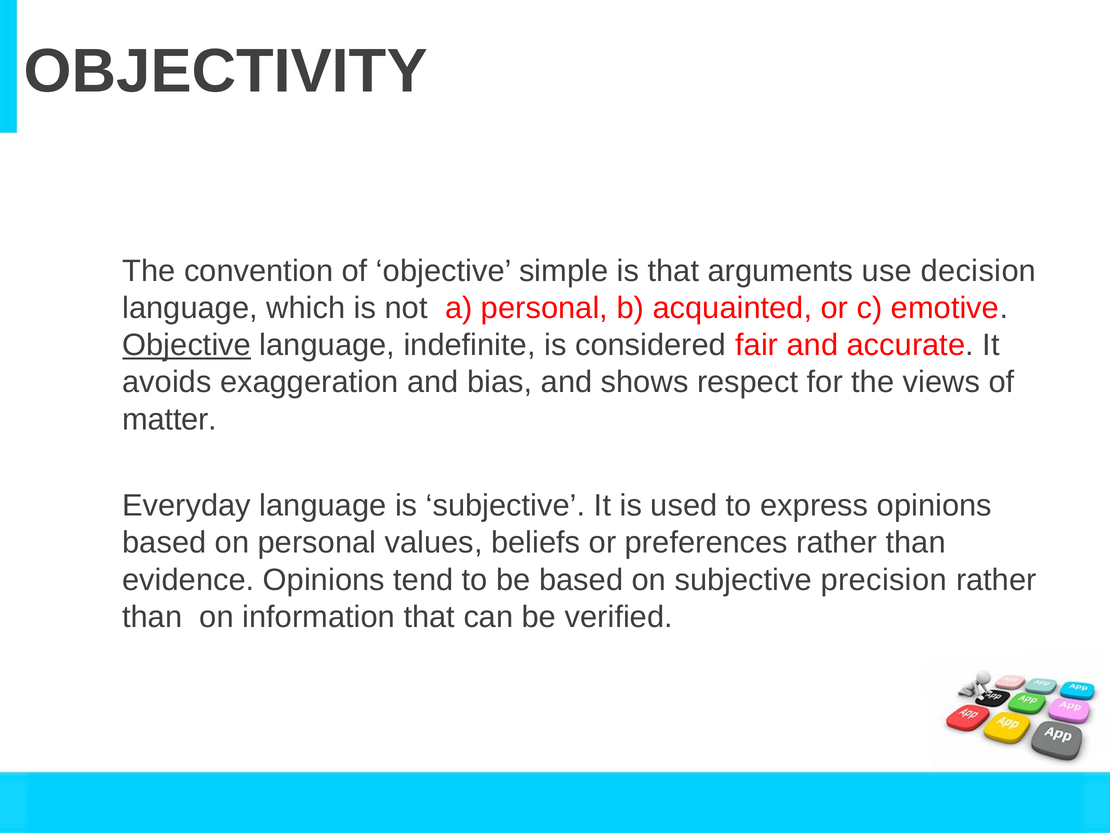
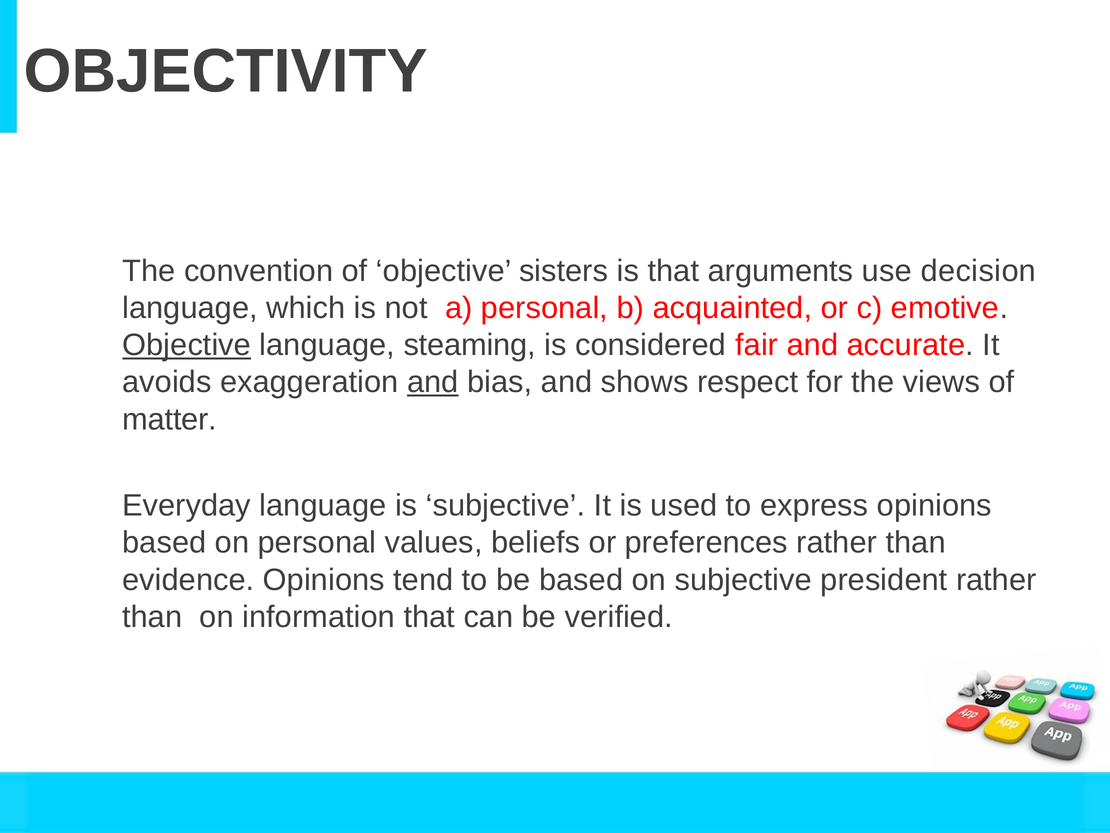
simple: simple -> sisters
indefinite: indefinite -> steaming
and at (433, 382) underline: none -> present
precision: precision -> president
